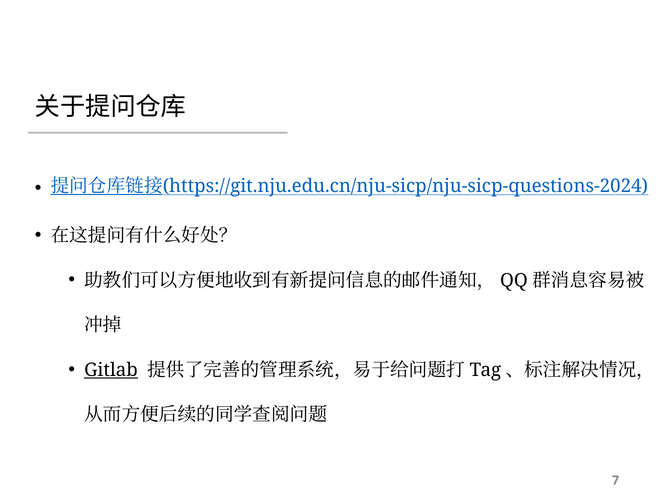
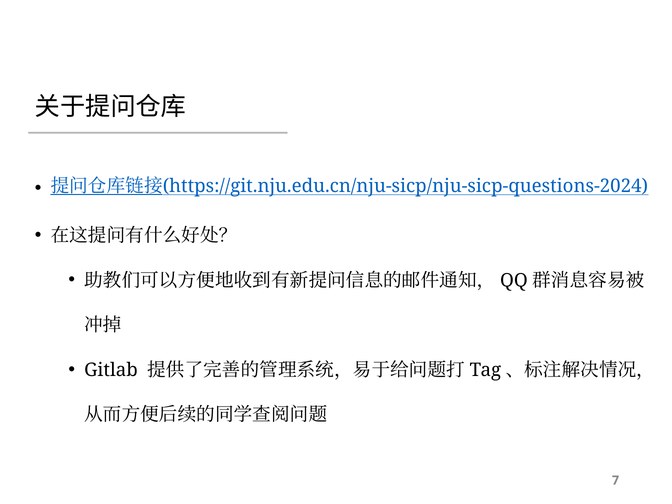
Gitlab underline: present -> none
